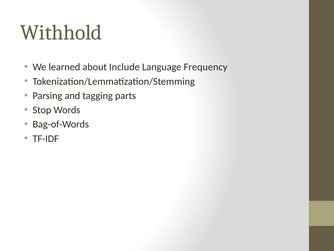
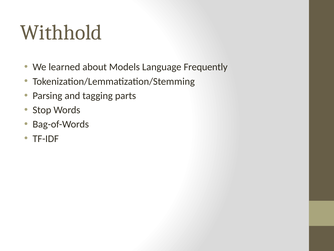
Include: Include -> Models
Frequency: Frequency -> Frequently
